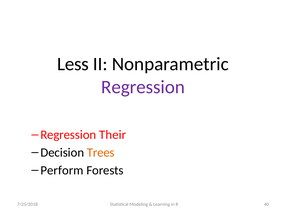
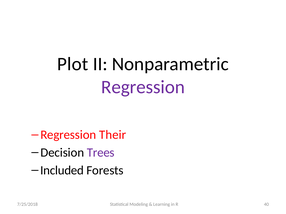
Less: Less -> Plot
Trees colour: orange -> purple
Perform: Perform -> Included
